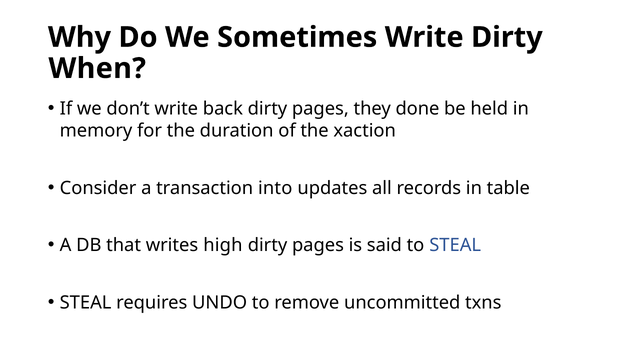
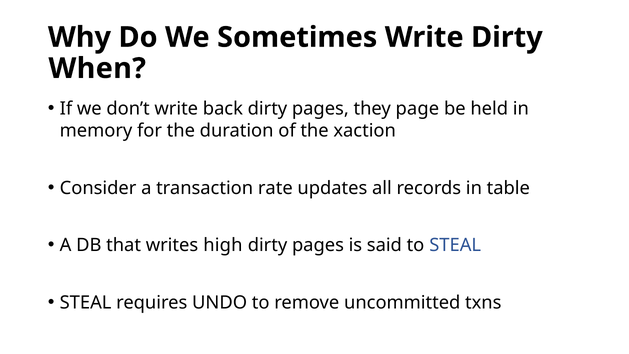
done: done -> page
into: into -> rate
